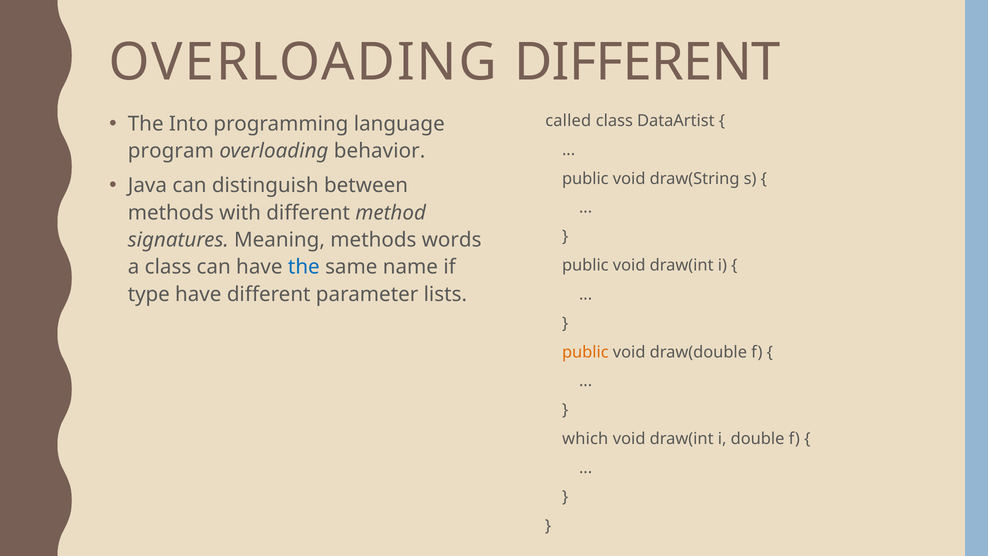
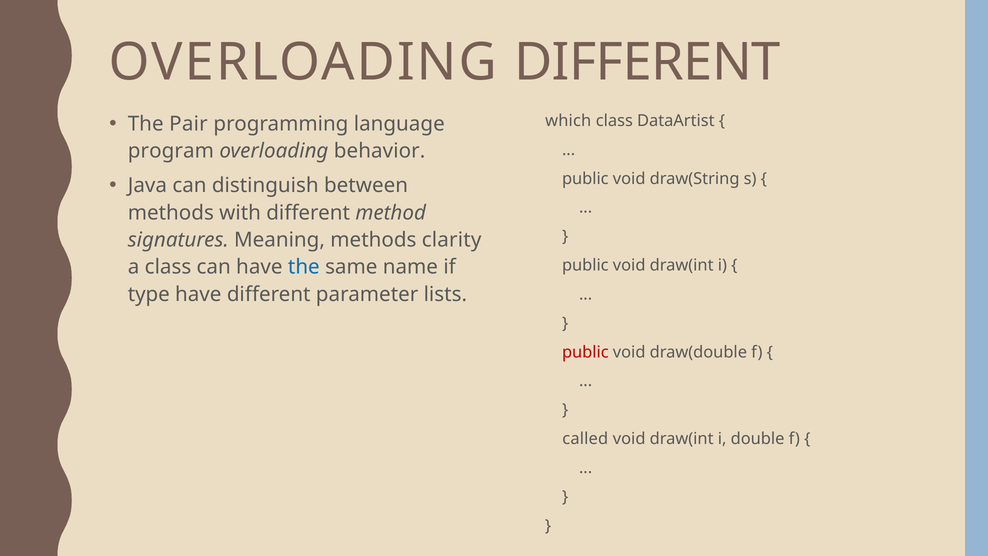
Into: Into -> Pair
called: called -> which
words: words -> clarity
public at (585, 352) colour: orange -> red
which: which -> called
